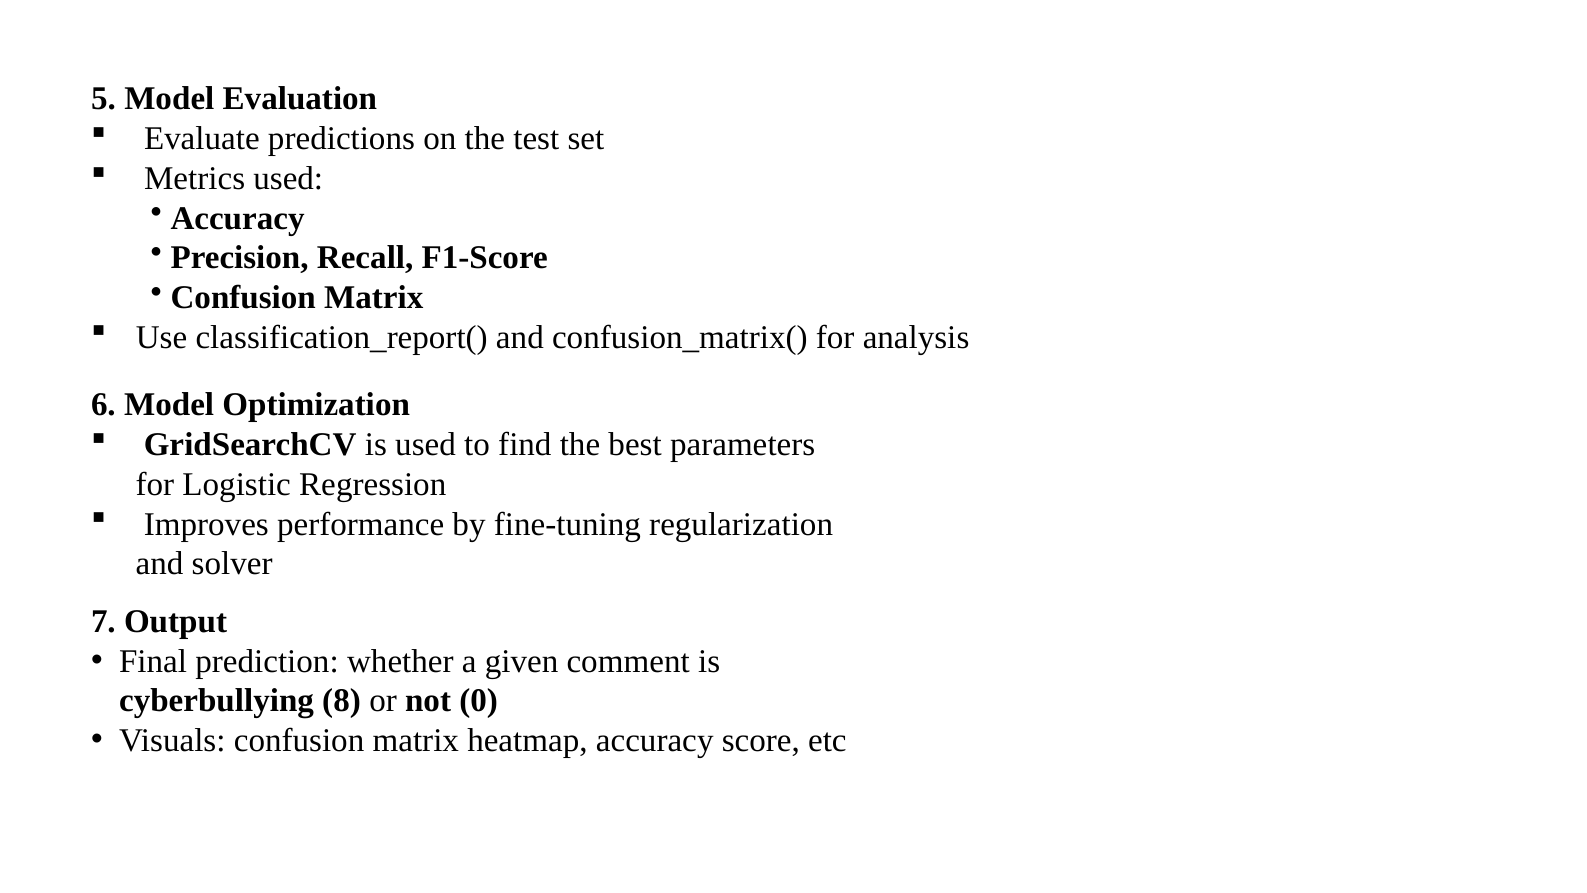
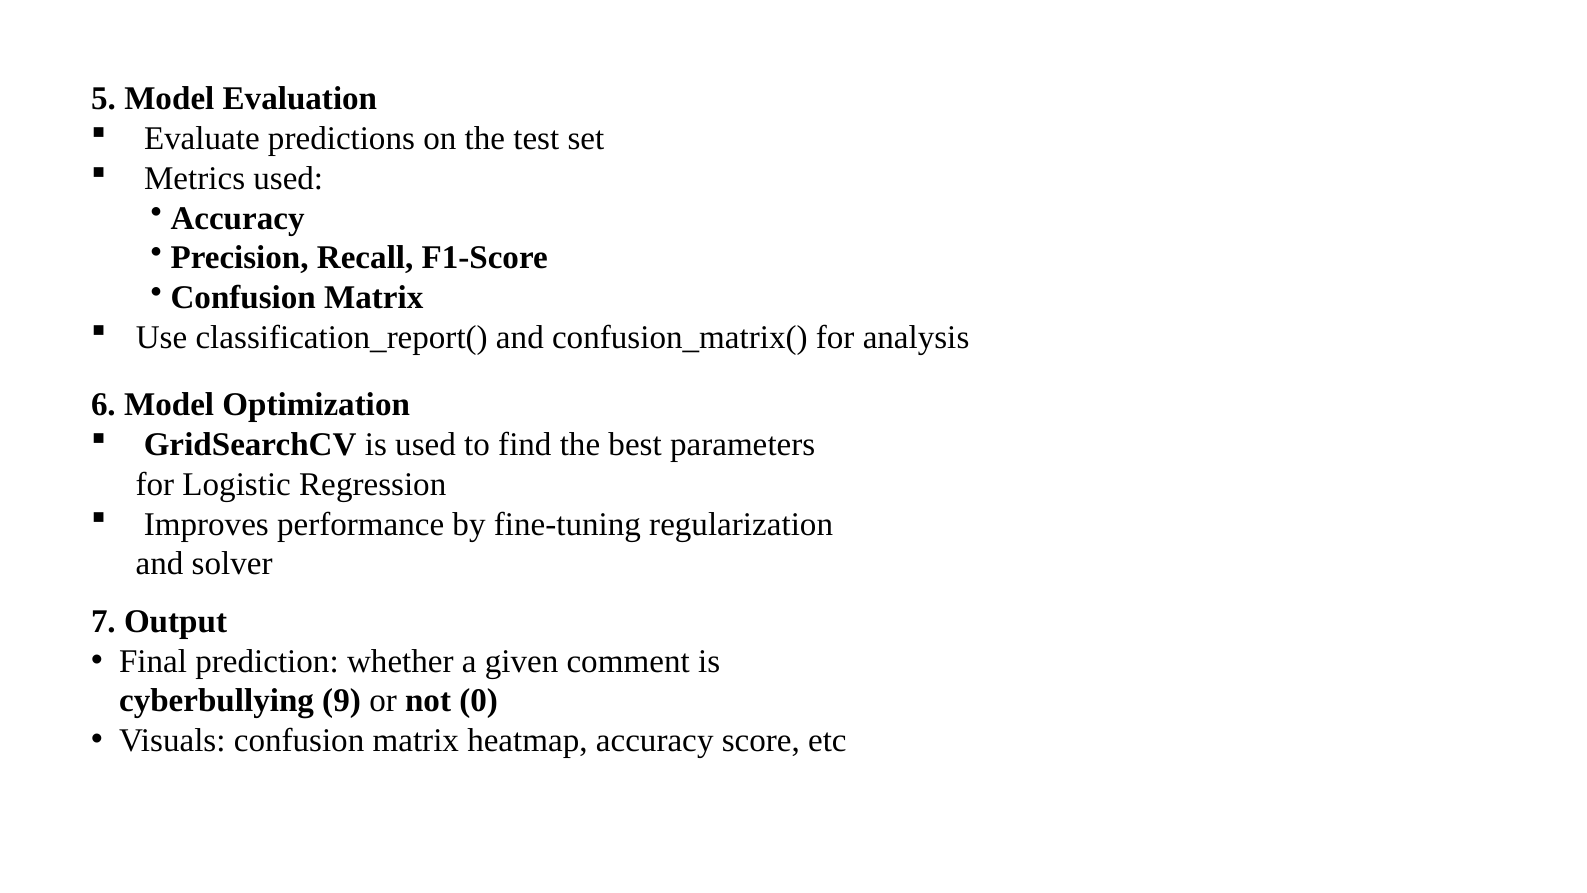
8: 8 -> 9
